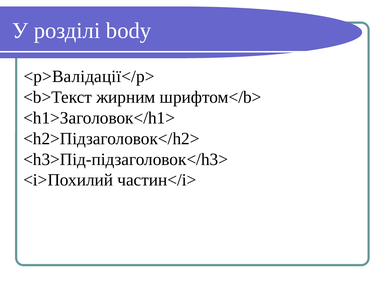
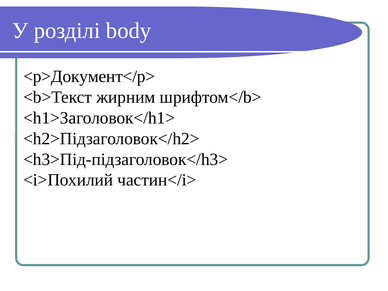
<p>Валідації</p>: <p>Валідації</p> -> <p>Документ</p>
